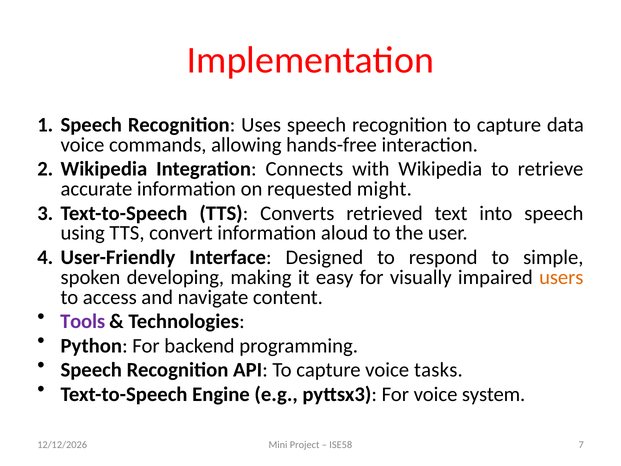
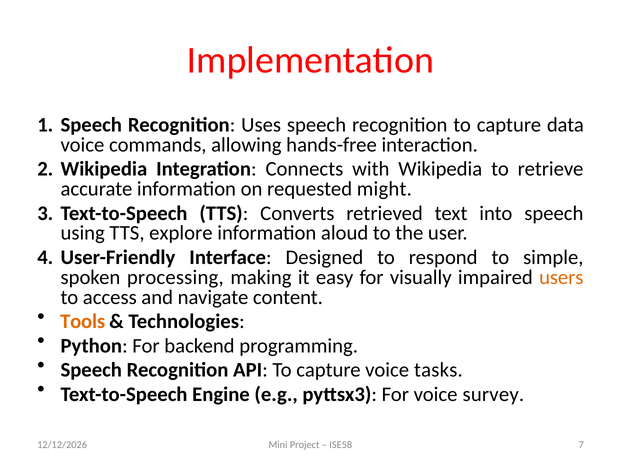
convert: convert -> explore
developing: developing -> processing
Tools colour: purple -> orange
system: system -> survey
